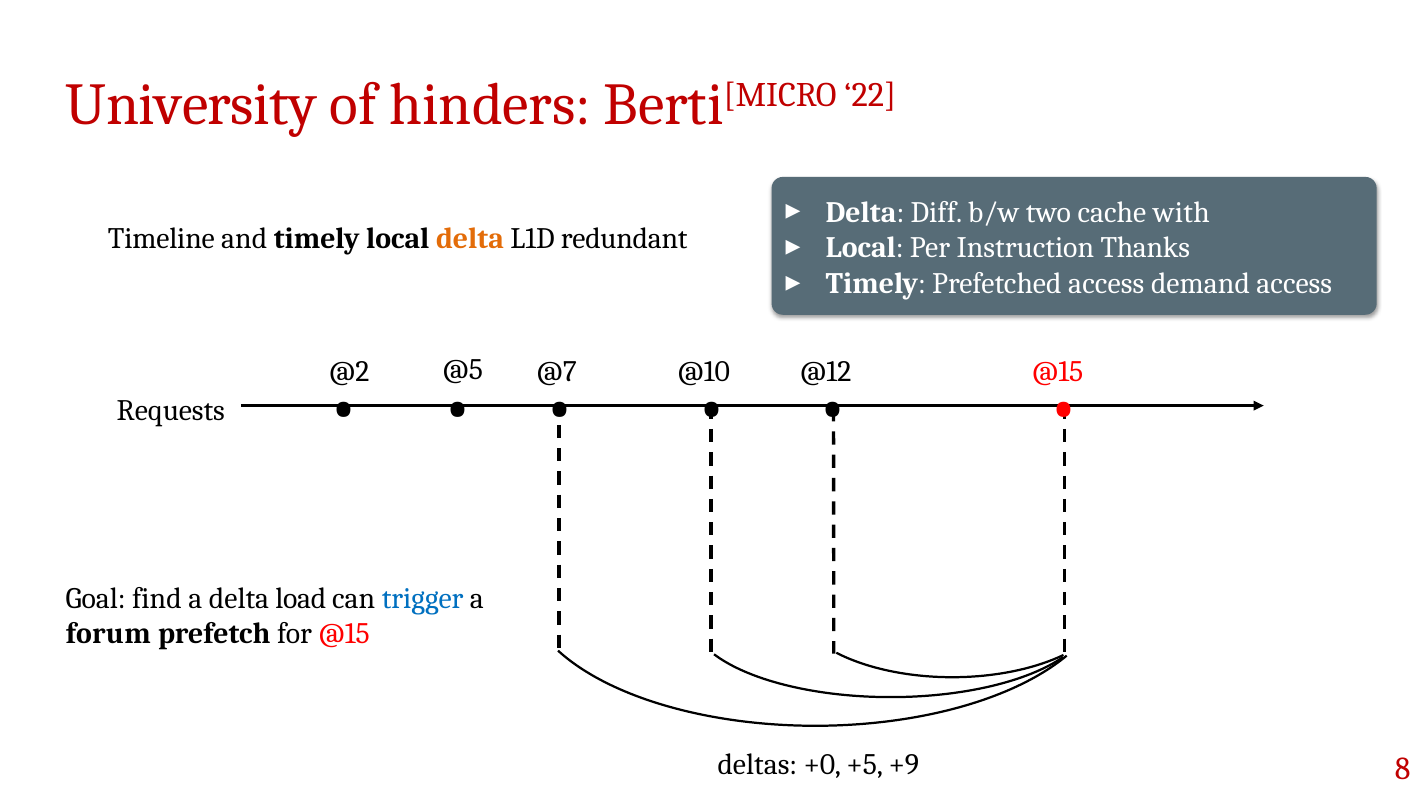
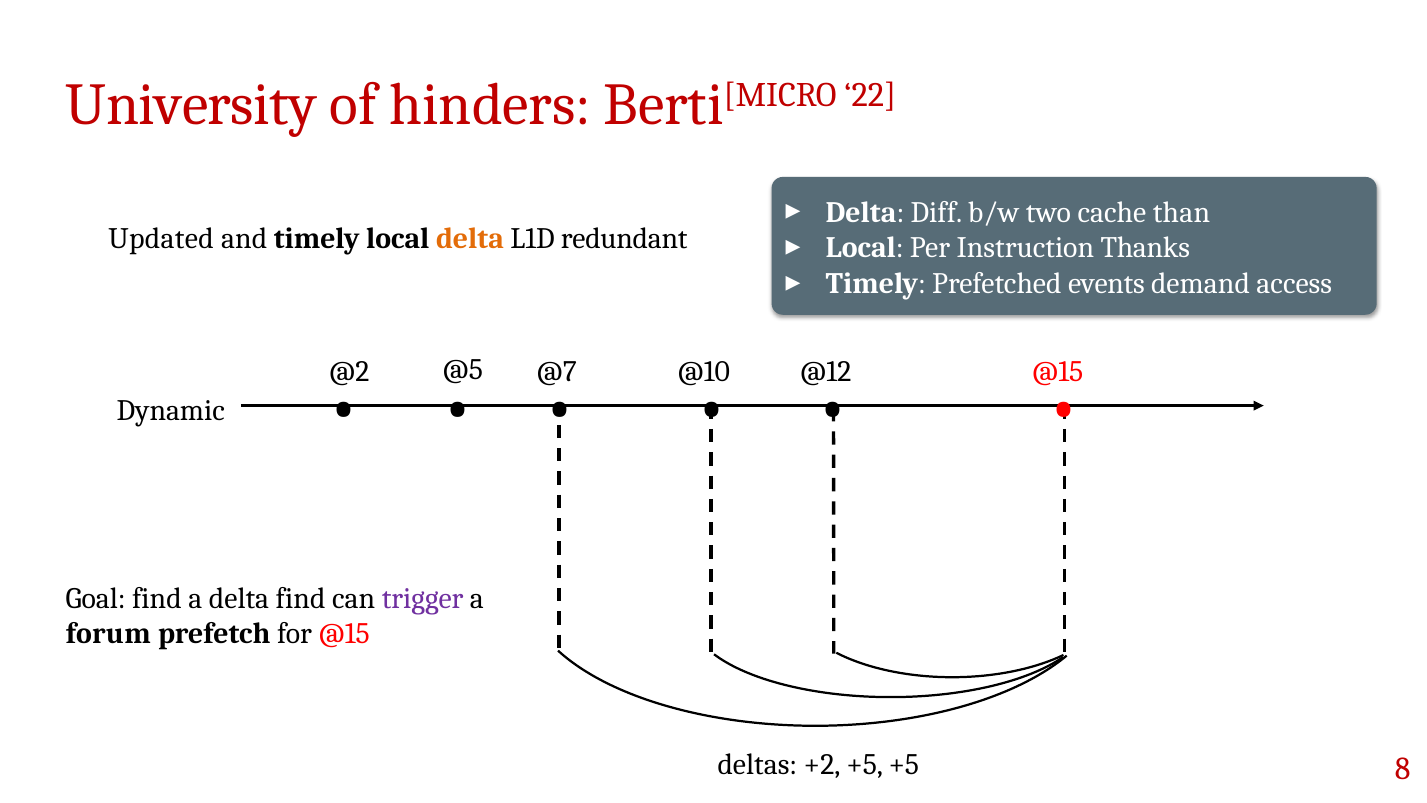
with: with -> than
Timeline: Timeline -> Updated
Prefetched access: access -> events
Requests: Requests -> Dynamic
delta load: load -> find
trigger colour: blue -> purple
+0: +0 -> +2
+5 +9: +9 -> +5
